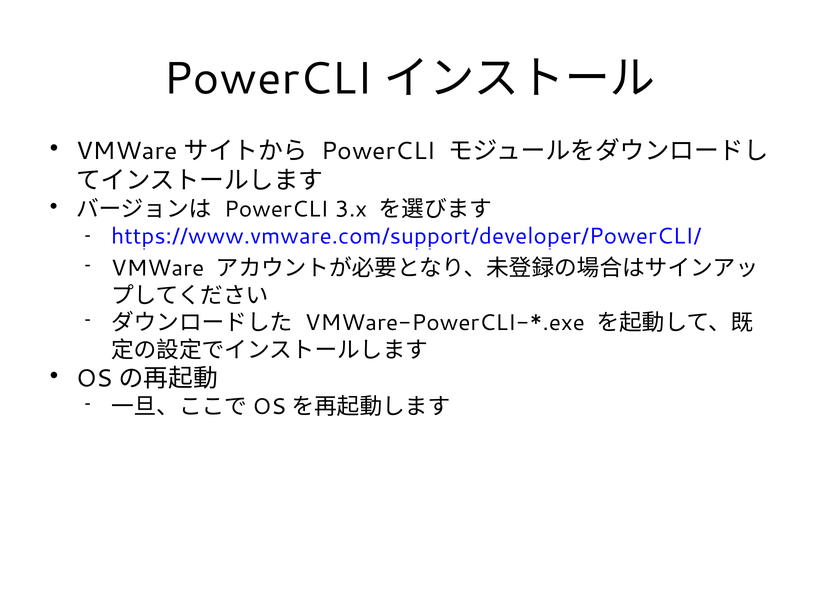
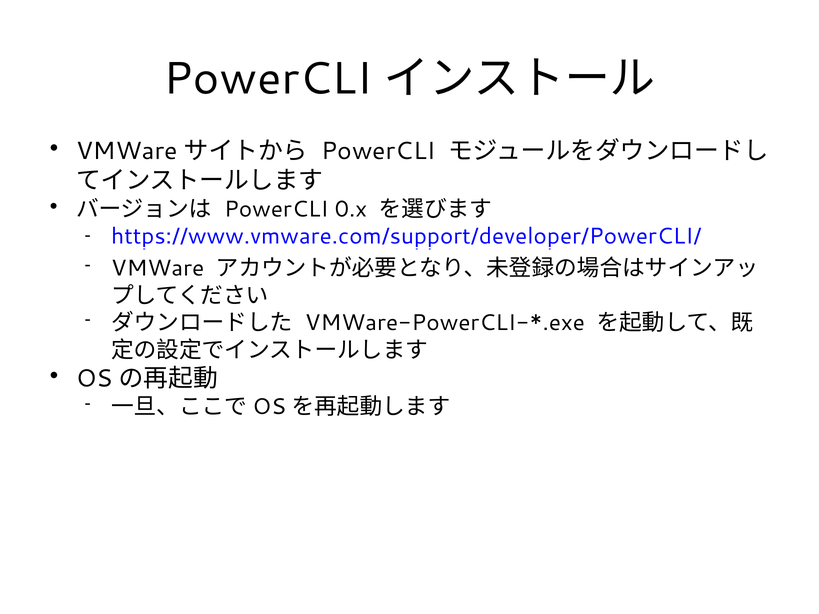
3.x: 3.x -> 0.x
